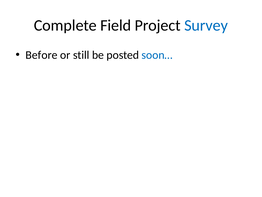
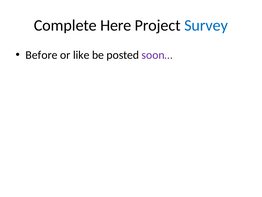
Field: Field -> Here
still: still -> like
soon… colour: blue -> purple
